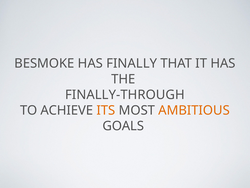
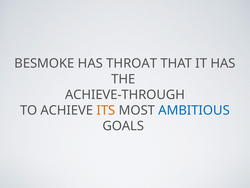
FINALLY: FINALLY -> THROAT
FINALLY-THROUGH: FINALLY-THROUGH -> ACHIEVE-THROUGH
AMBITIOUS colour: orange -> blue
